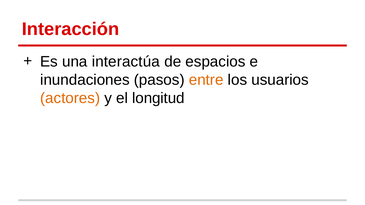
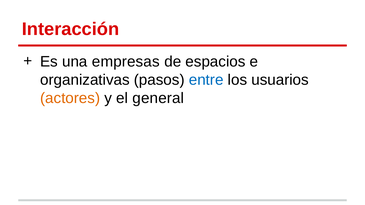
interactúa: interactúa -> empresas
inundaciones: inundaciones -> organizativas
entre colour: orange -> blue
longitud: longitud -> general
